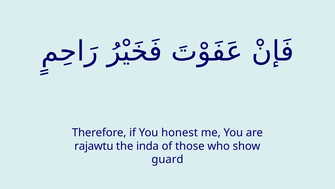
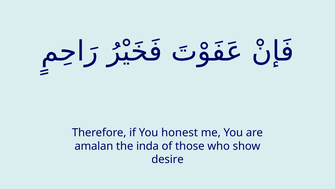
rajawtu: rajawtu -> amalan
guard: guard -> desire
